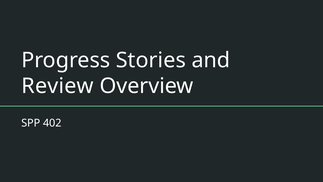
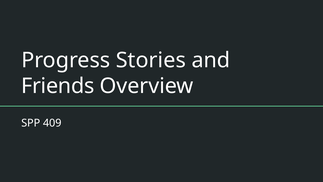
Review: Review -> Friends
402: 402 -> 409
